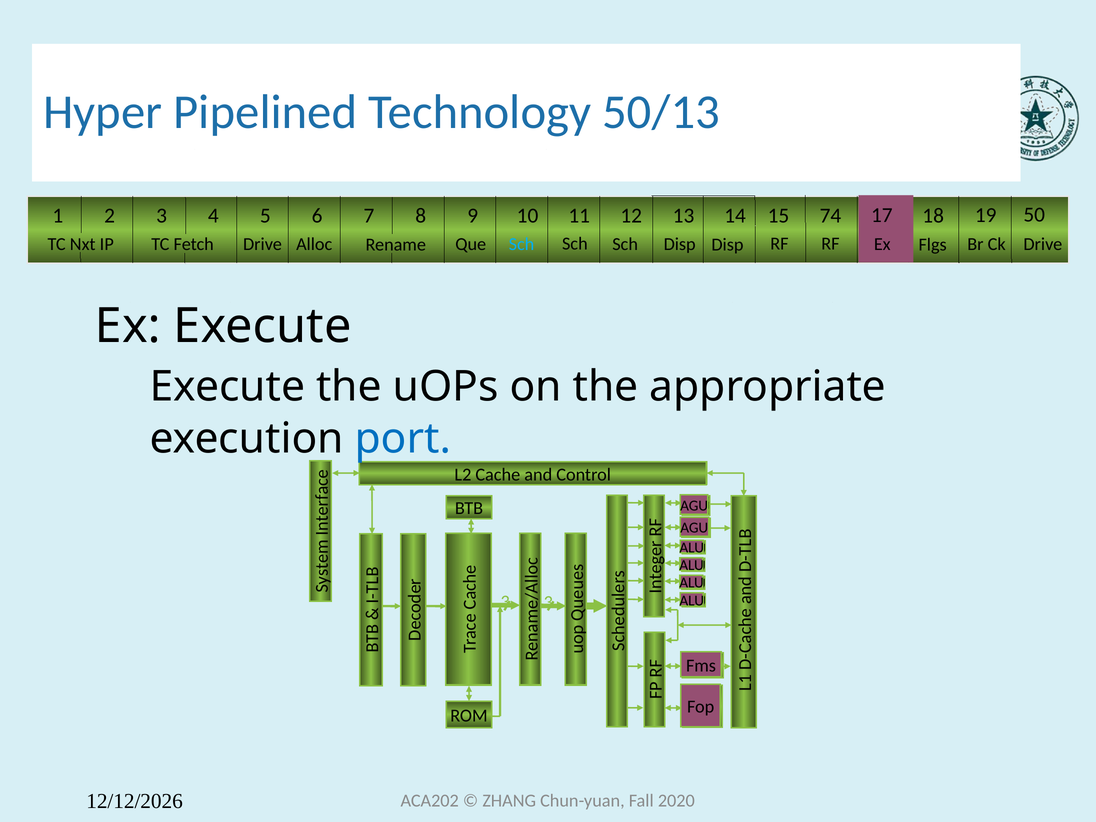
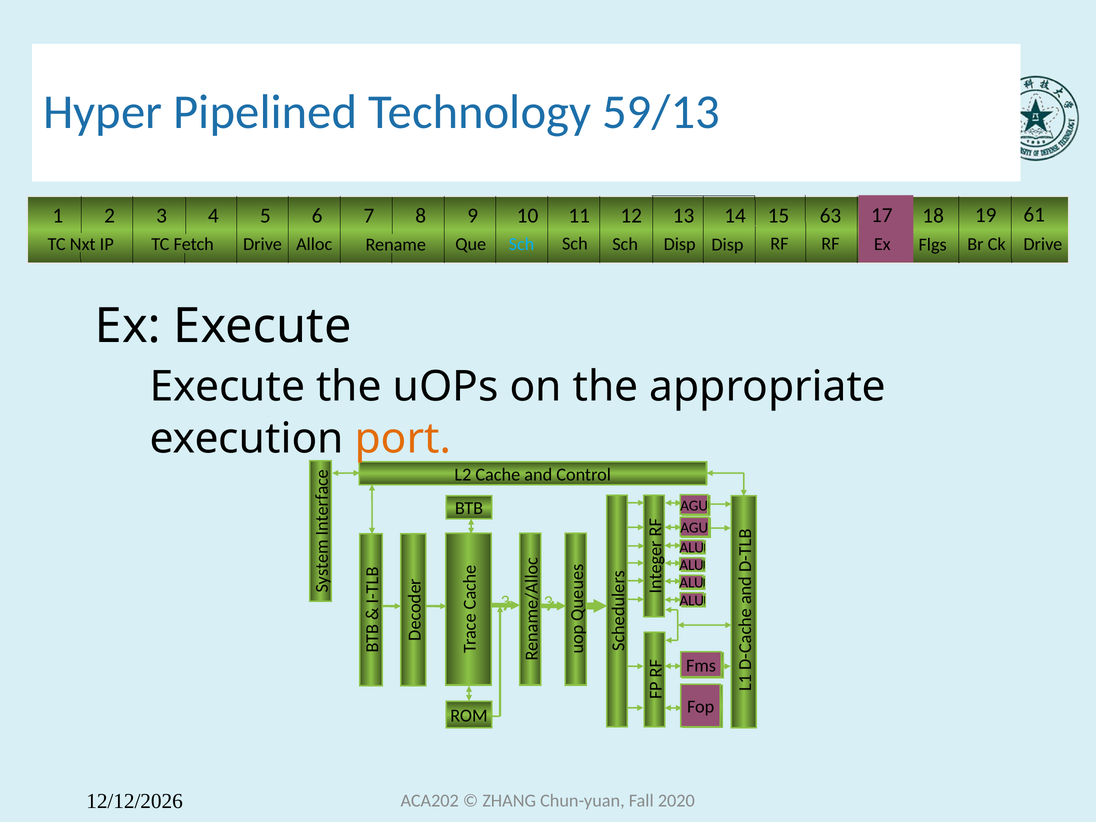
50/13: 50/13 -> 59/13
74: 74 -> 63
50: 50 -> 61
port colour: blue -> orange
